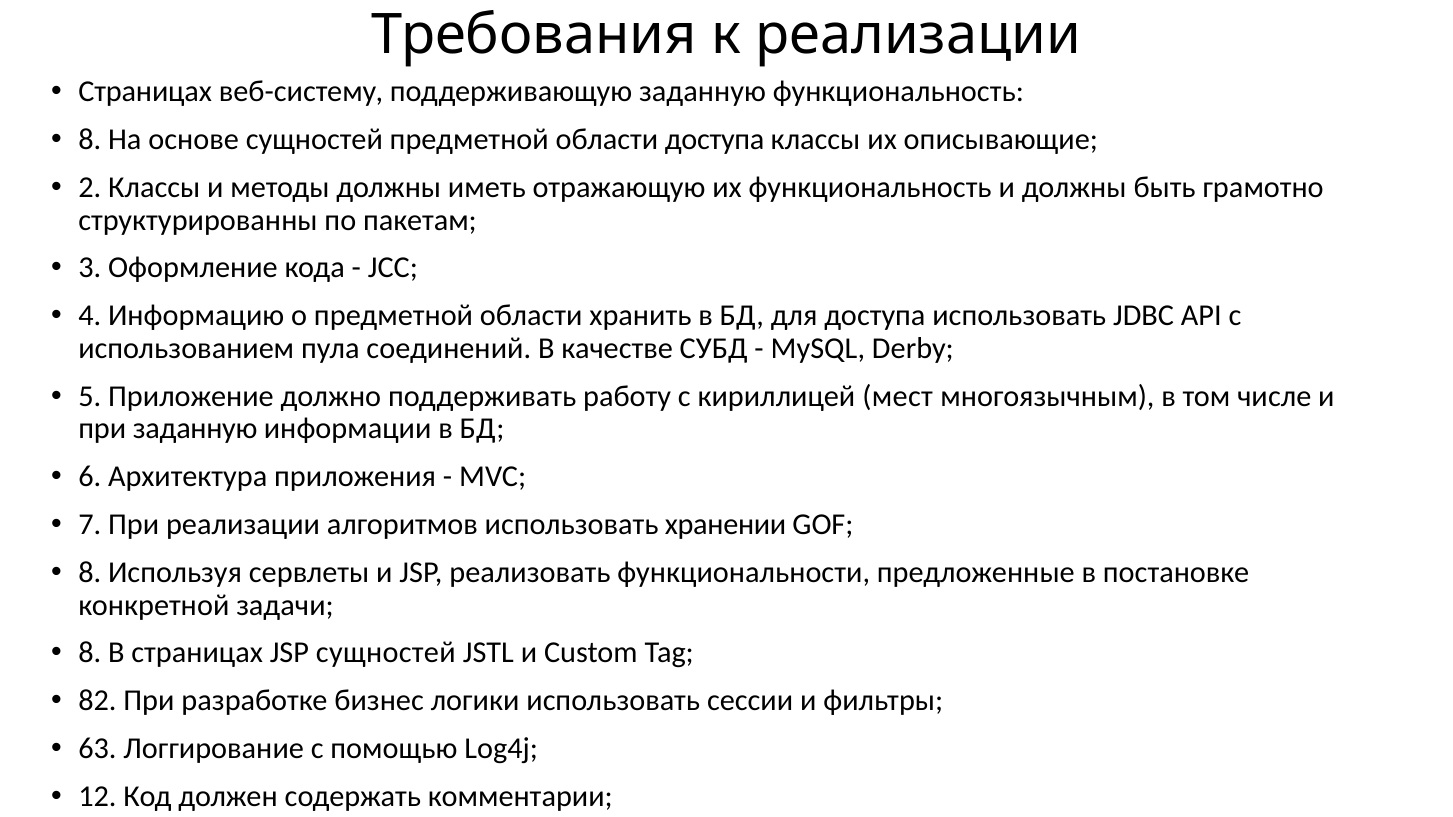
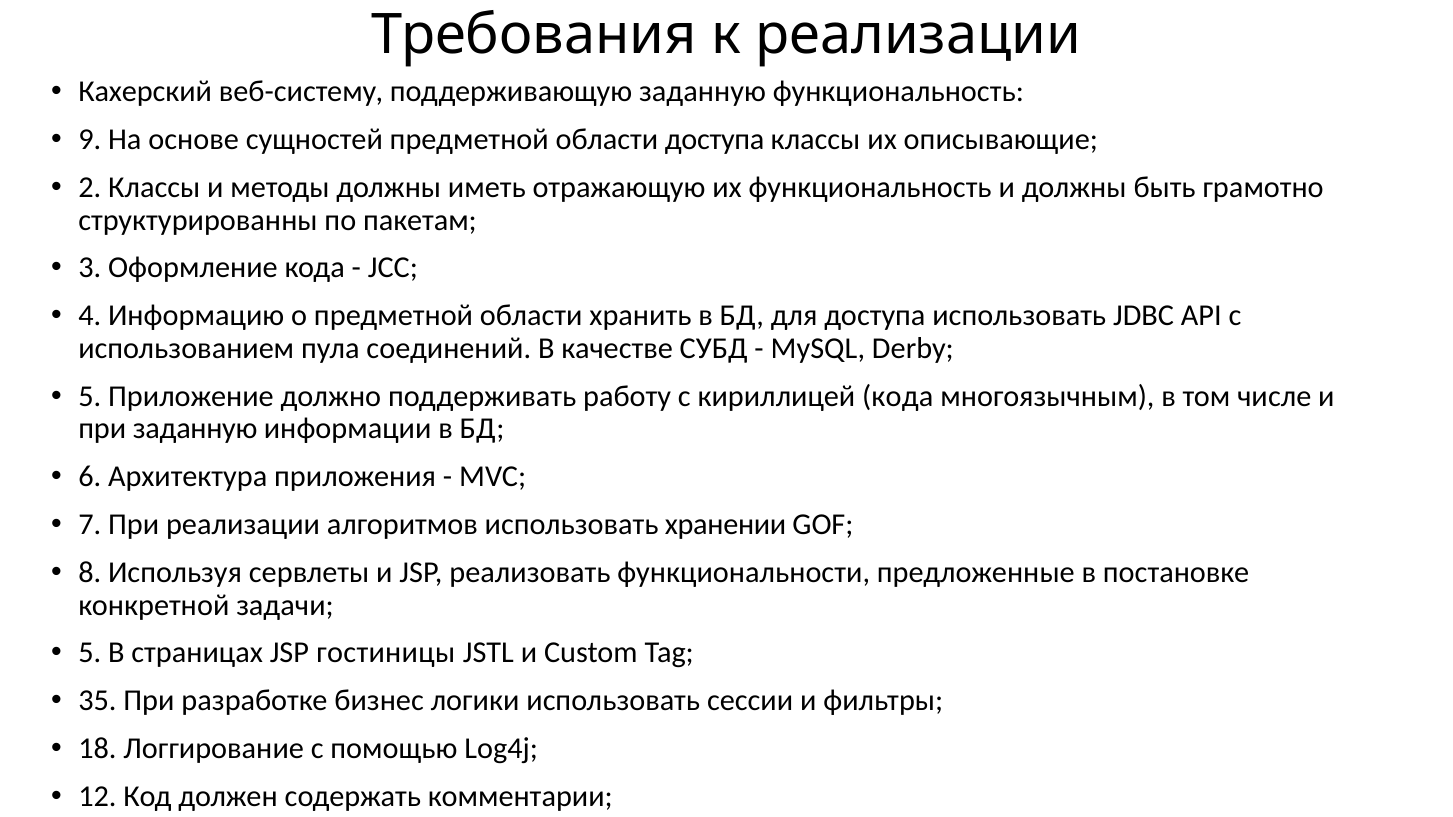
Страницах at (145, 92): Страницах -> Кахерский
8 at (90, 140): 8 -> 9
кириллицей мест: мест -> кода
8 at (90, 653): 8 -> 5
JSP сущностей: сущностей -> гостиницы
82: 82 -> 35
63: 63 -> 18
